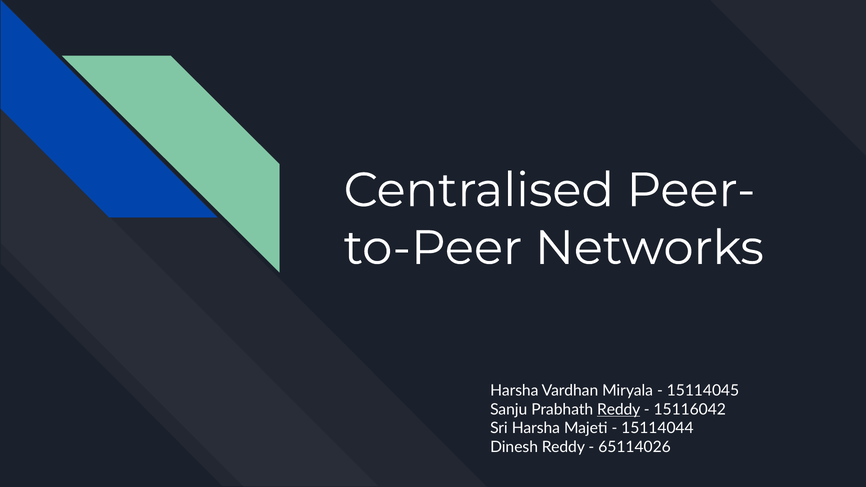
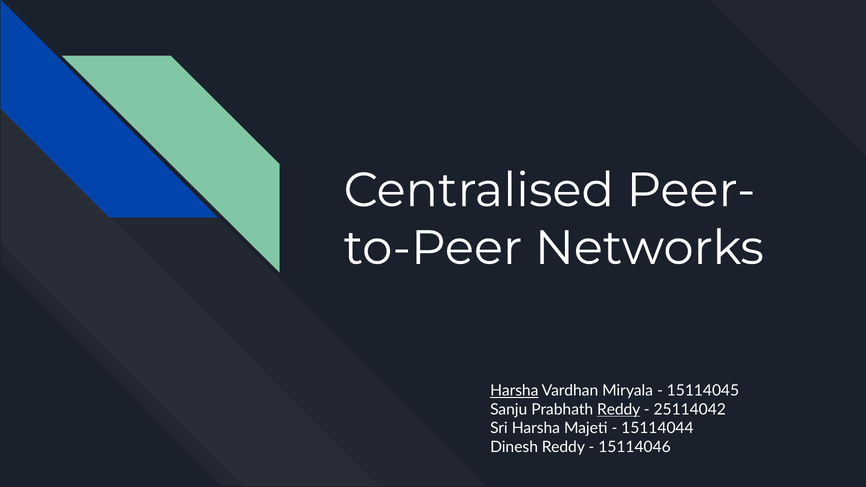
Harsha at (514, 391) underline: none -> present
15116042: 15116042 -> 25114042
65114026: 65114026 -> 15114046
